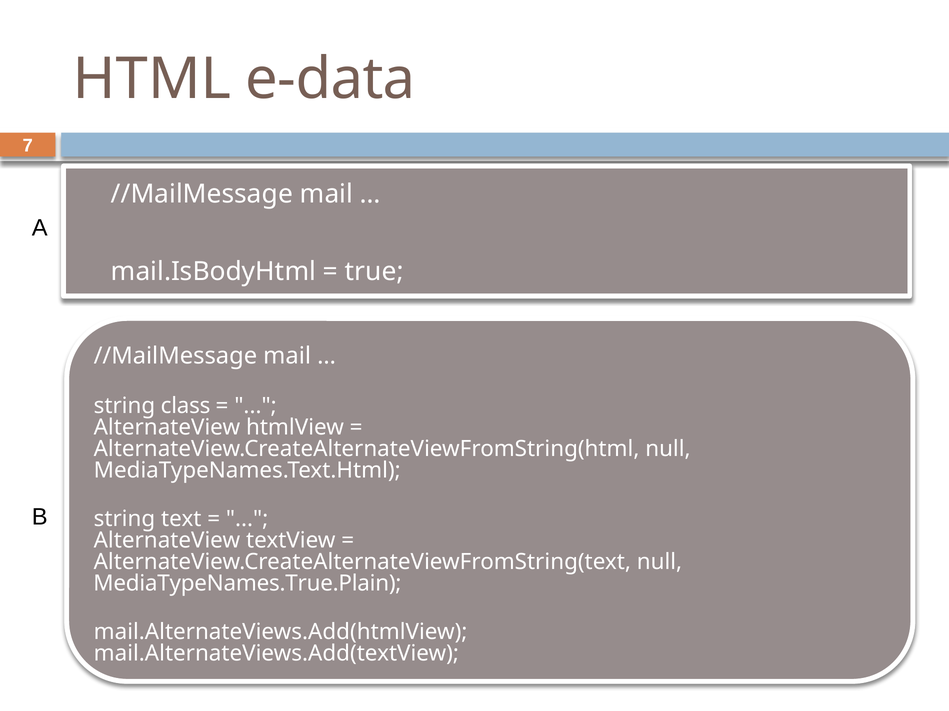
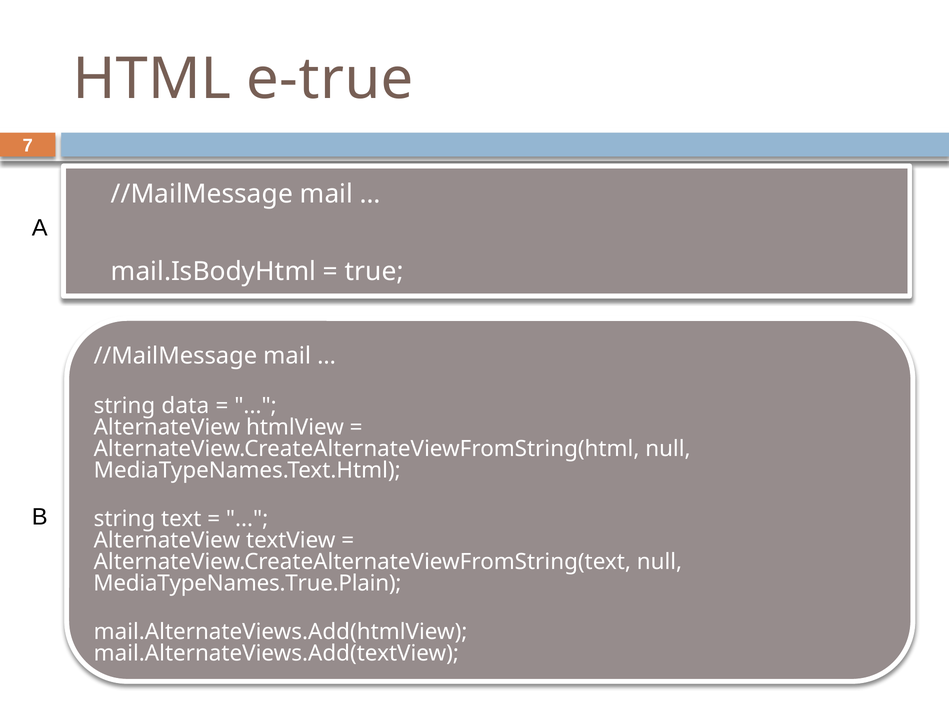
e-data: e-data -> e-true
class: class -> data
